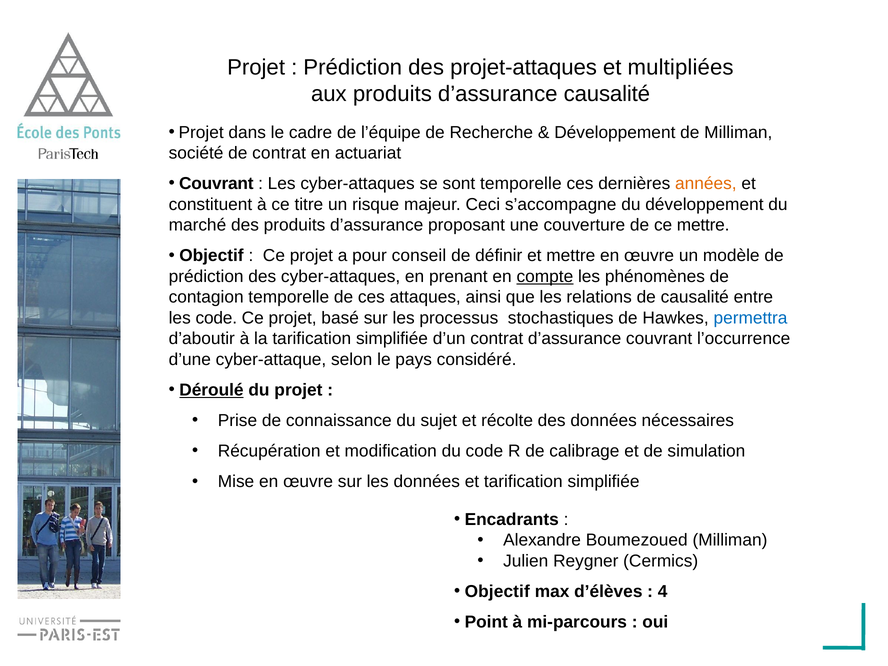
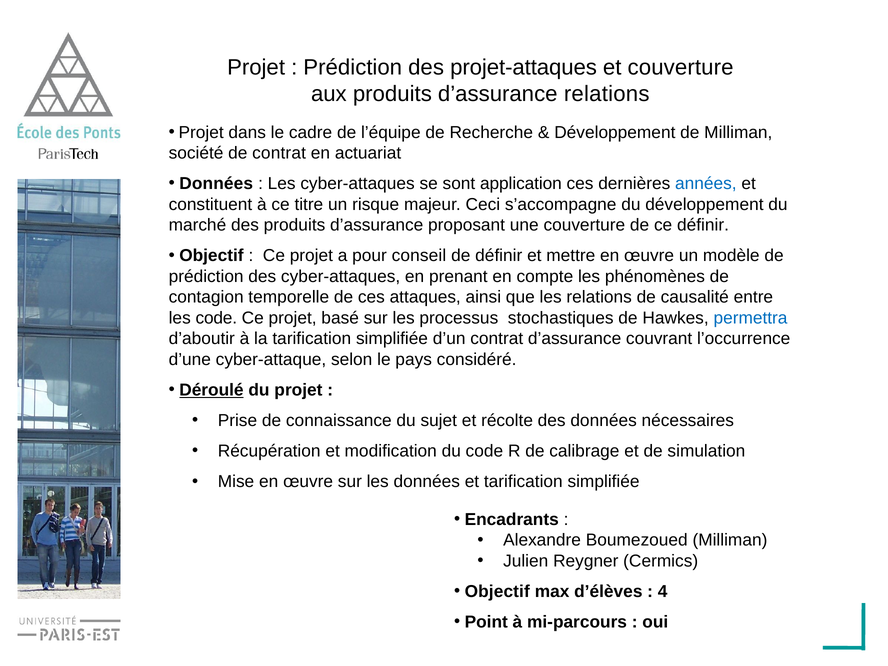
et multipliées: multipliées -> couverture
d’assurance causalité: causalité -> relations
Couvrant at (216, 184): Couvrant -> Données
sont temporelle: temporelle -> application
années colour: orange -> blue
ce mettre: mettre -> définir
compte underline: present -> none
